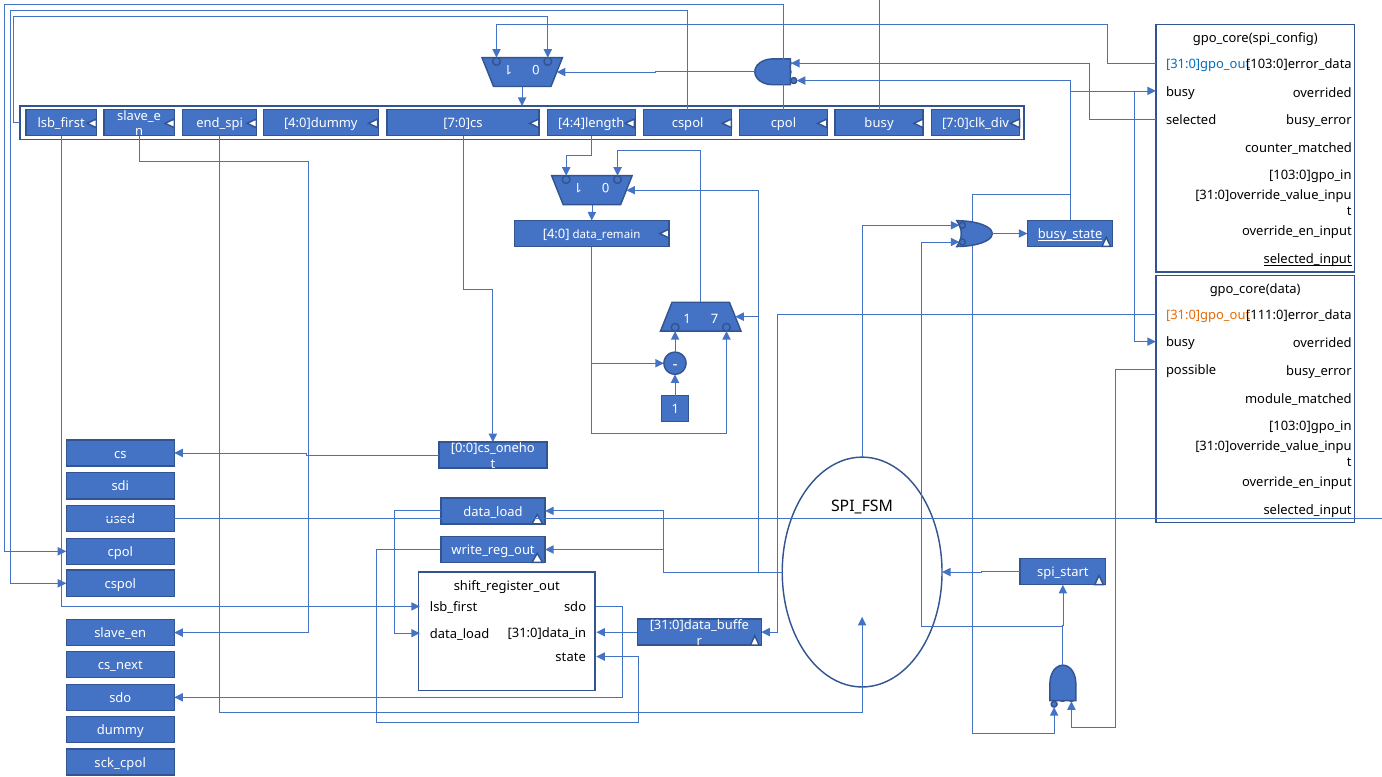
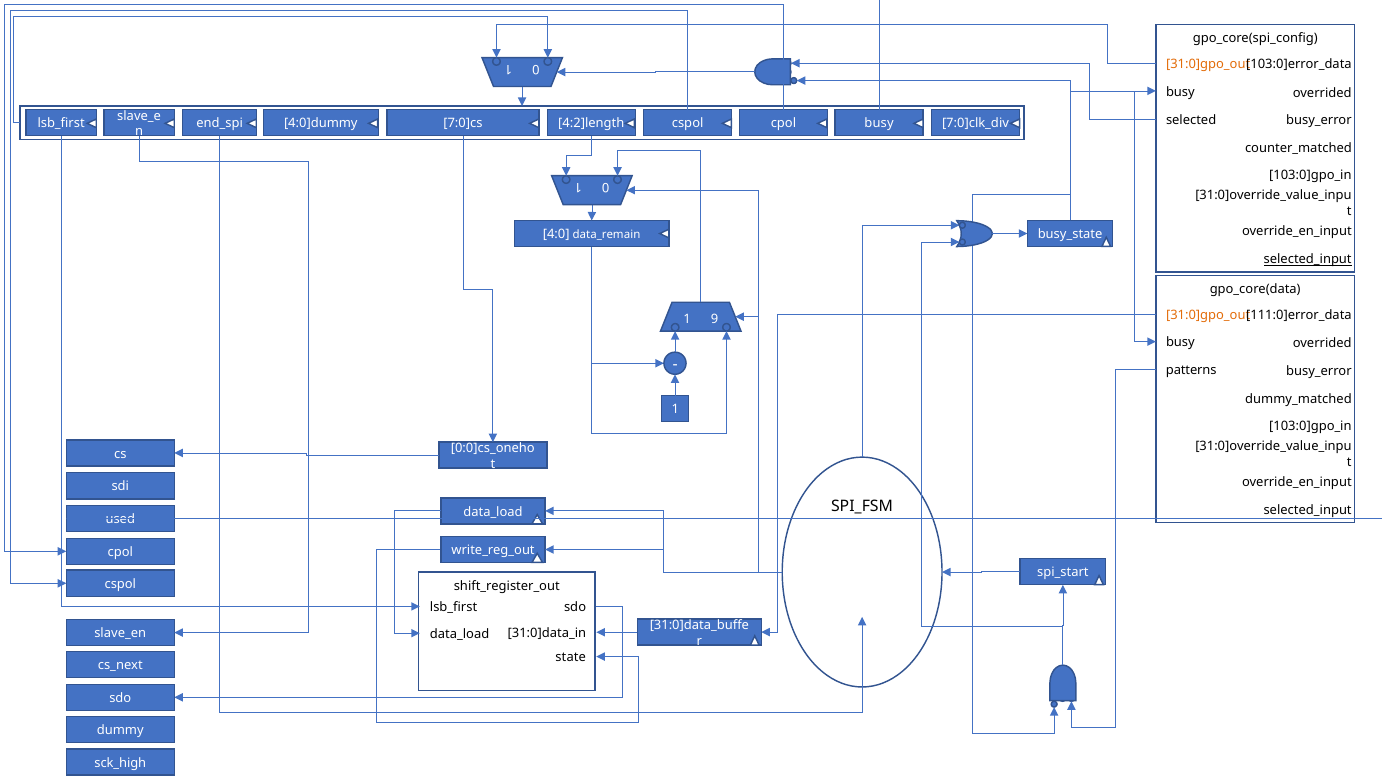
31:0]gpo_out at (1208, 64) colour: blue -> orange
4:4]length: 4:4]length -> 4:2]length
busy_state underline: present -> none
7: 7 -> 9
possible: possible -> patterns
module_matched: module_matched -> dummy_matched
sck_cpol: sck_cpol -> sck_high
